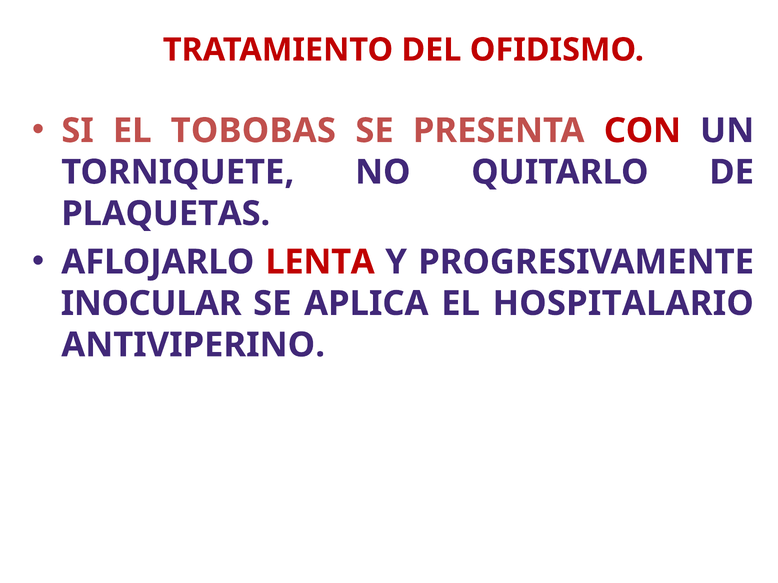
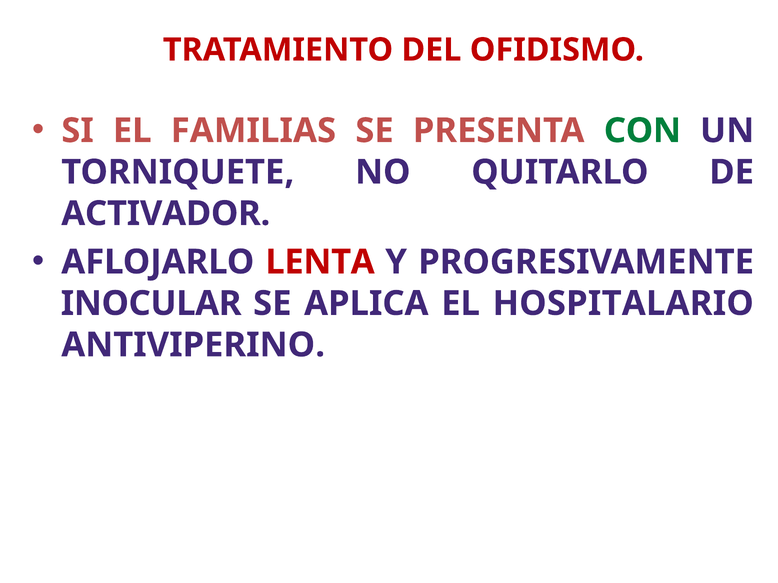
TOBOBAS: TOBOBAS -> FAMILIAS
CON colour: red -> green
PLAQUETAS: PLAQUETAS -> ACTIVADOR
